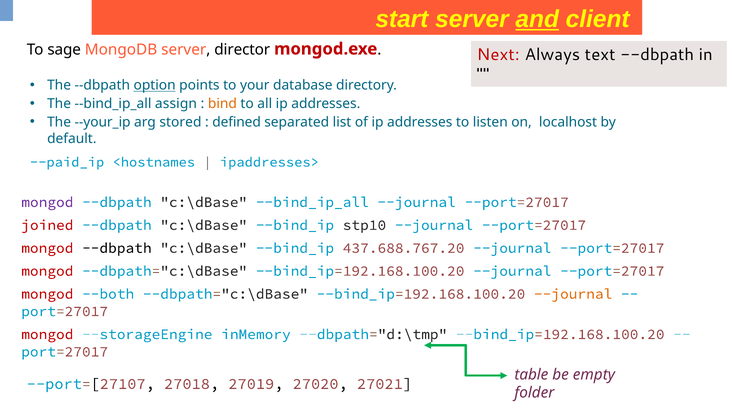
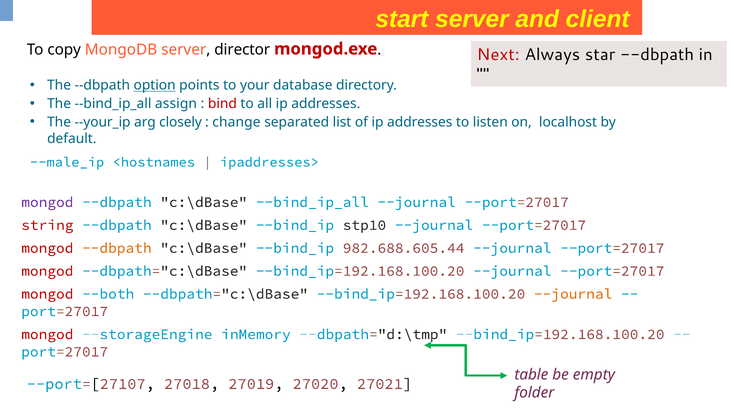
and underline: present -> none
sage: sage -> copy
text: text -> star
bind colour: orange -> red
stored: stored -> closely
defined: defined -> change
--paid_ip: --paid_ip -> --male_ip
joined: joined -> string
--dbpath at (117, 248) colour: black -> orange
437.688.767.20: 437.688.767.20 -> 982.688.605.44
